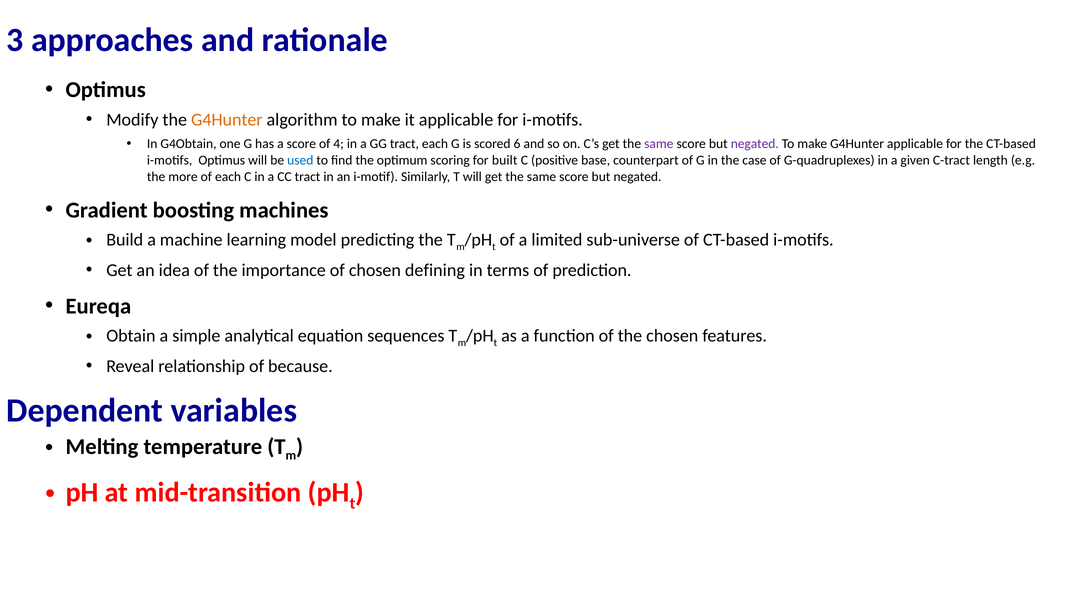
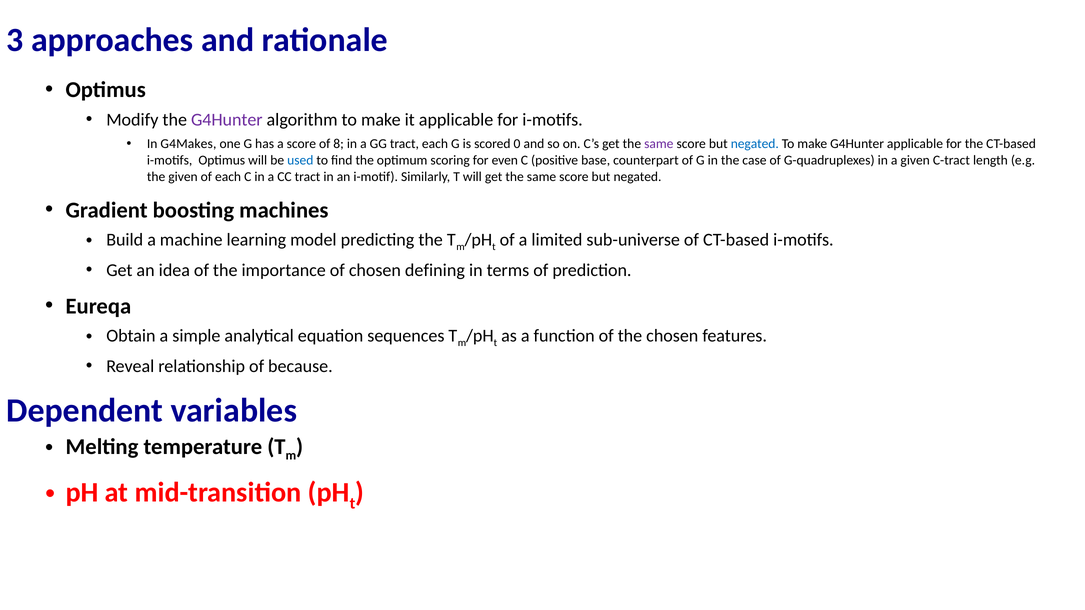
G4Hunter at (227, 120) colour: orange -> purple
G4Obtain: G4Obtain -> G4Makes
4: 4 -> 8
6: 6 -> 0
negated at (755, 144) colour: purple -> blue
built: built -> even
the more: more -> given
